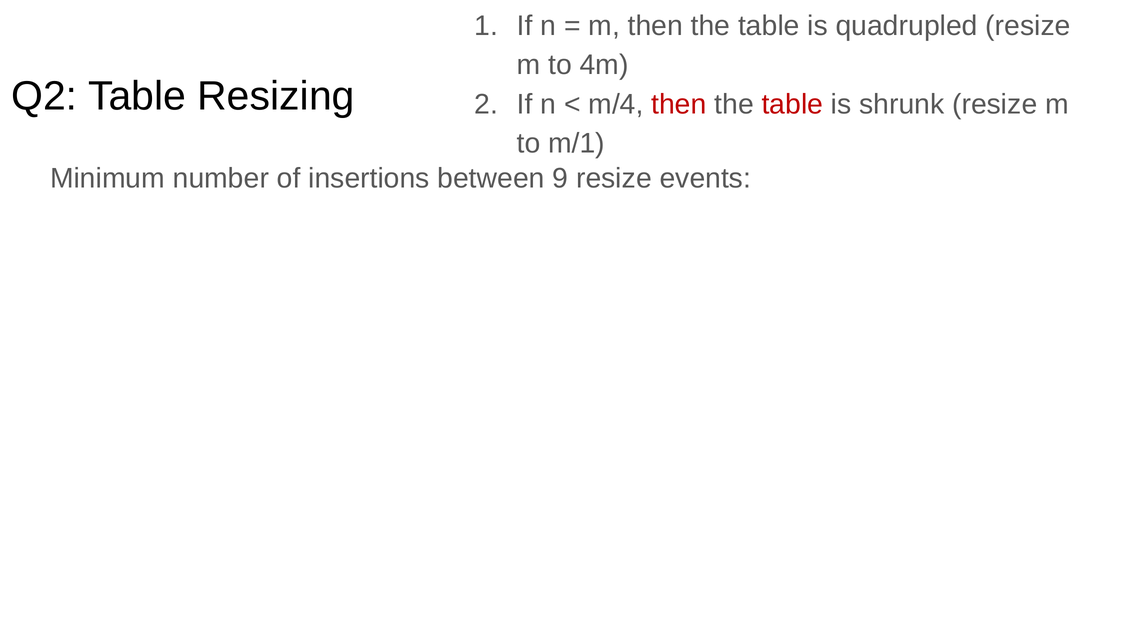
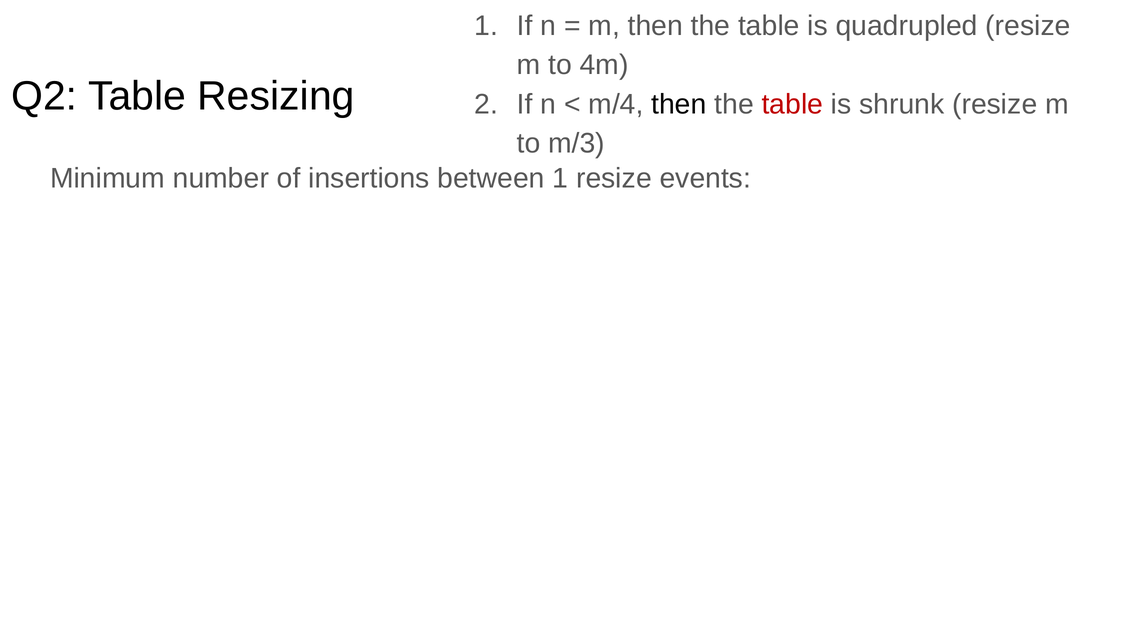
then at (679, 104) colour: red -> black
m/1: m/1 -> m/3
between 9: 9 -> 1
